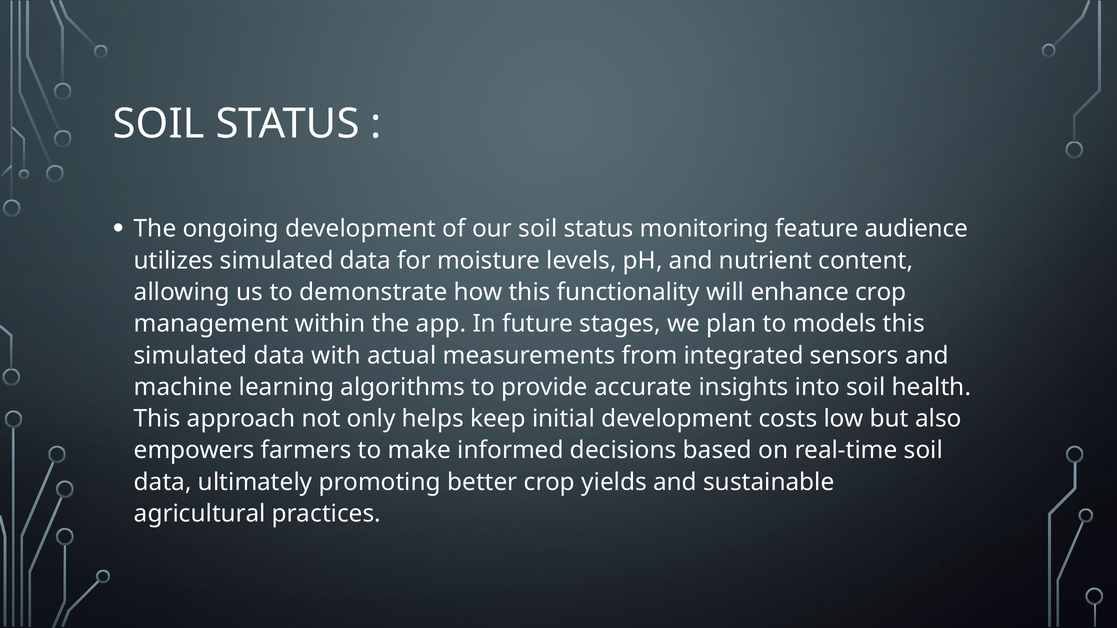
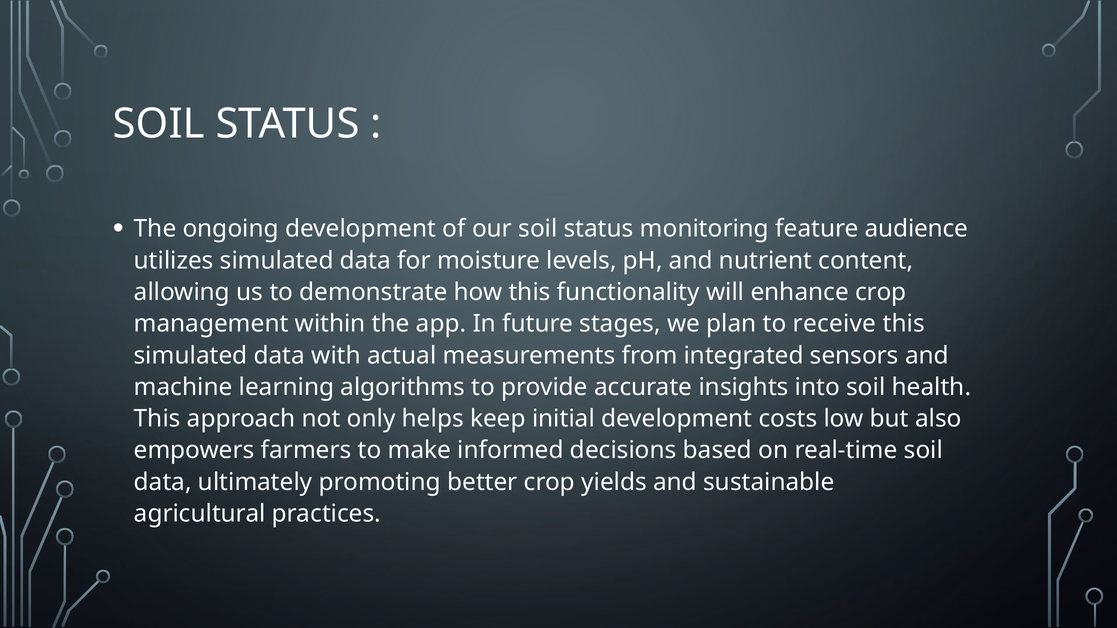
models: models -> receive
